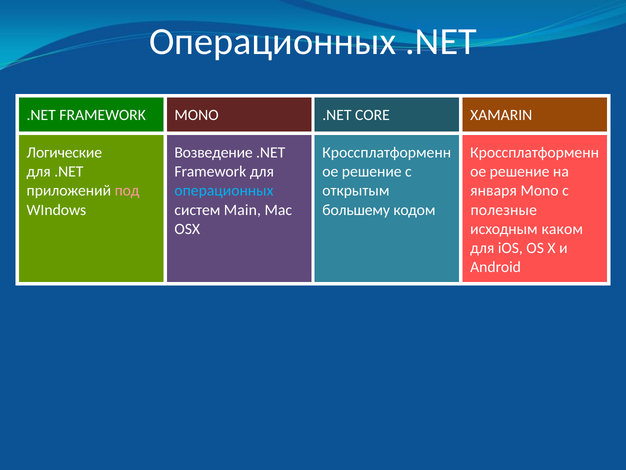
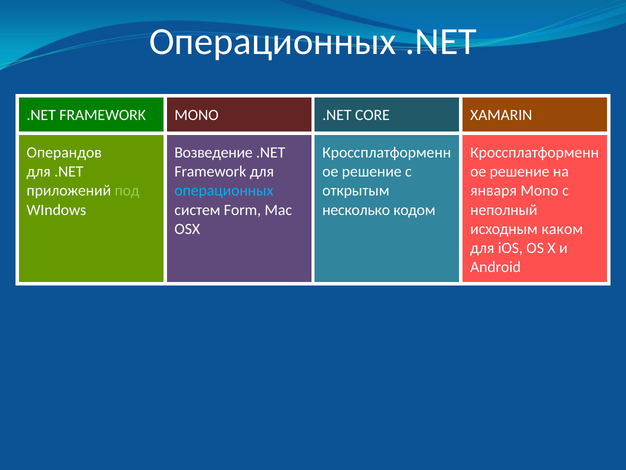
Логические: Логические -> Операндов
под colour: pink -> light green
Main: Main -> Form
большему: большему -> несколько
полезные: полезные -> неполный
